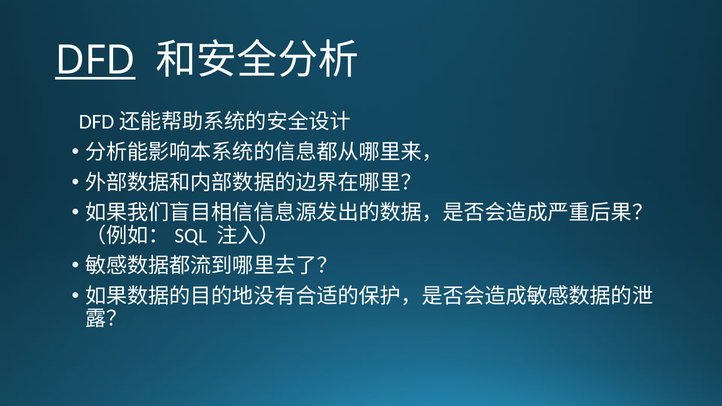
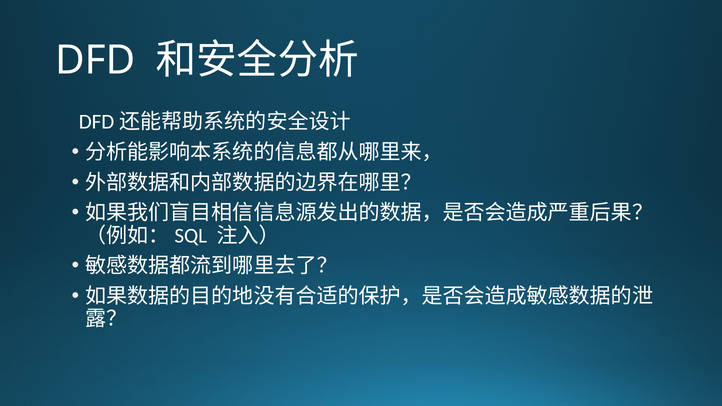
DFD underline: present -> none
